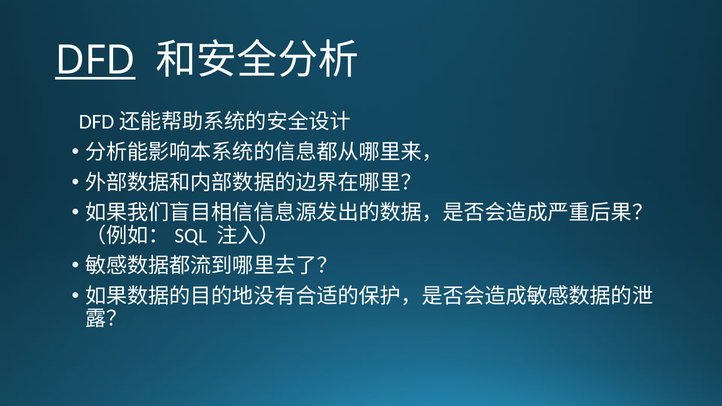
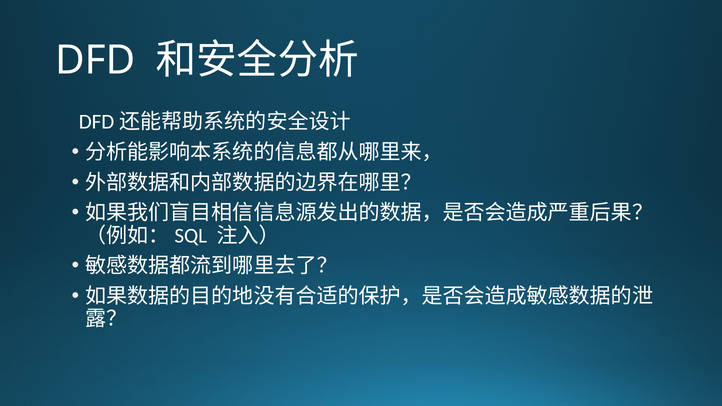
DFD underline: present -> none
